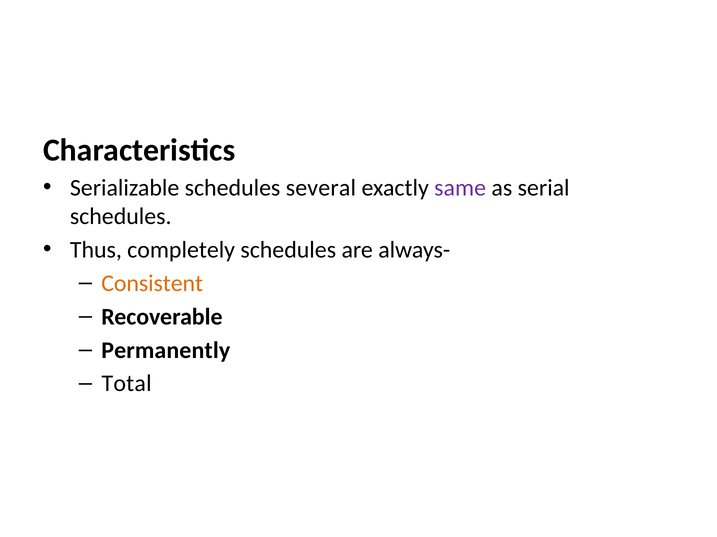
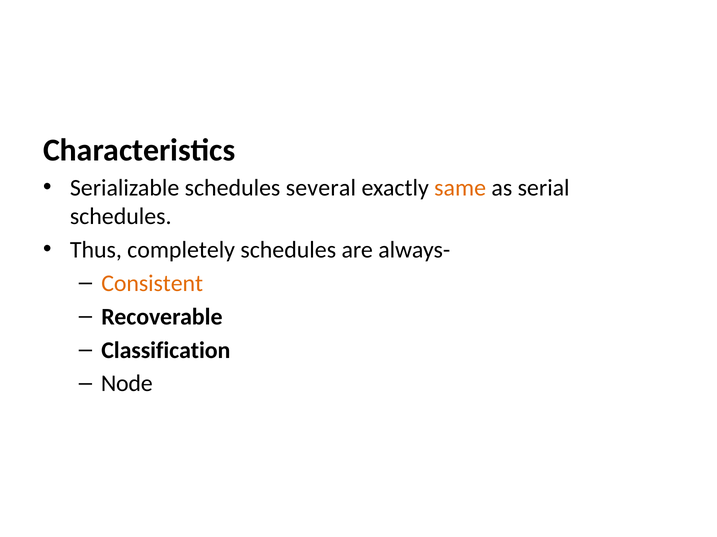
same colour: purple -> orange
Permanently: Permanently -> Classification
Total: Total -> Node
